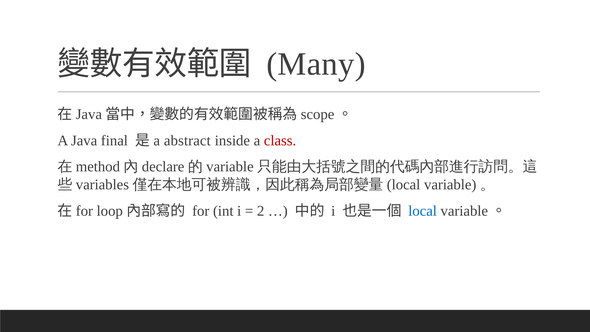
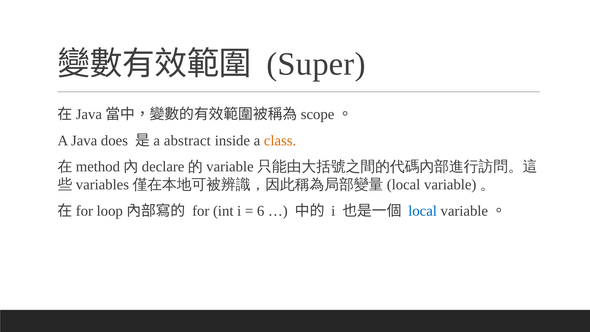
Many: Many -> Super
final: final -> does
class colour: red -> orange
2: 2 -> 6
